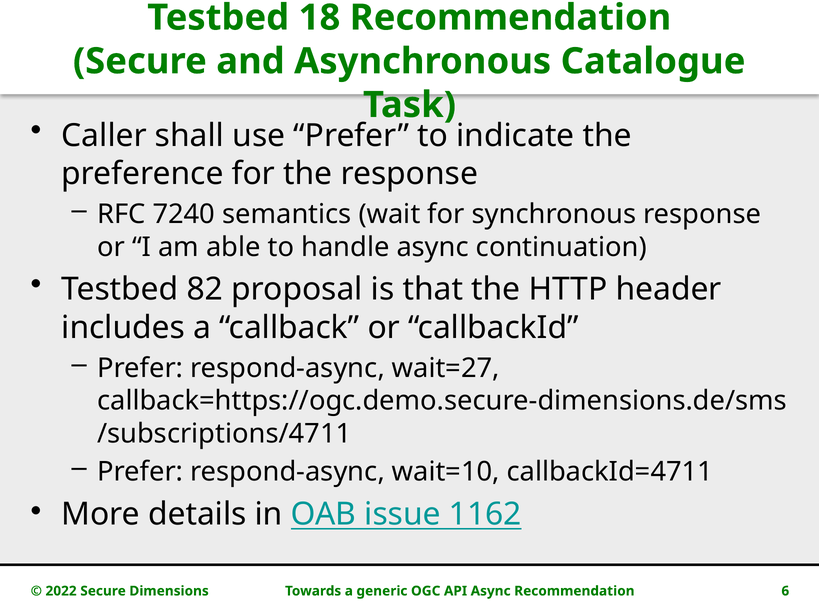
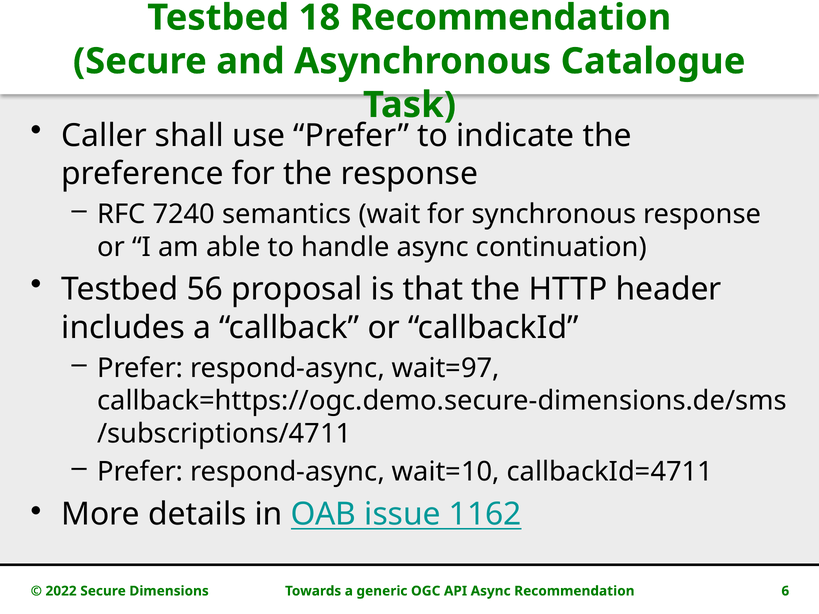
82: 82 -> 56
wait=27: wait=27 -> wait=97
